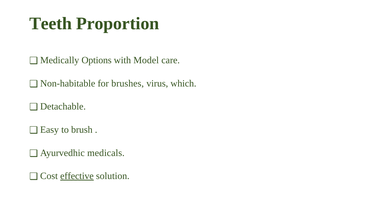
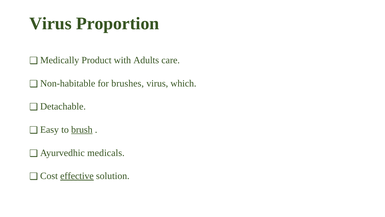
Teeth at (51, 24): Teeth -> Virus
Options: Options -> Product
Model: Model -> Adults
brush underline: none -> present
